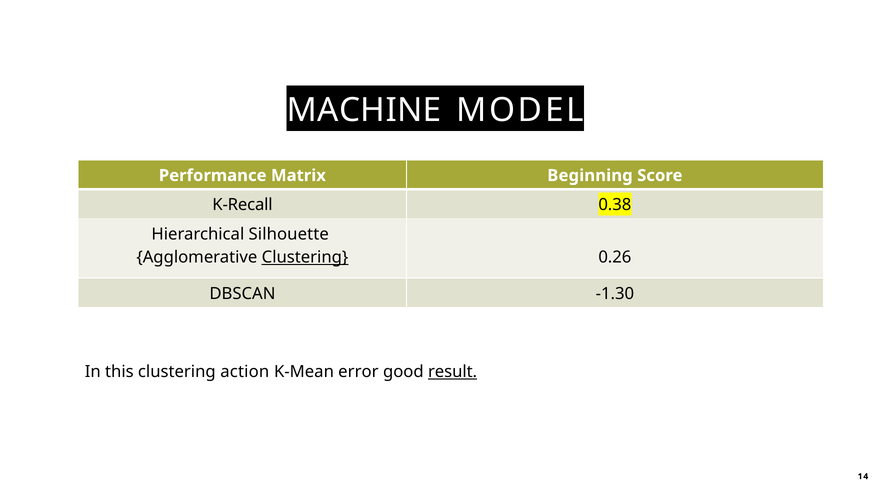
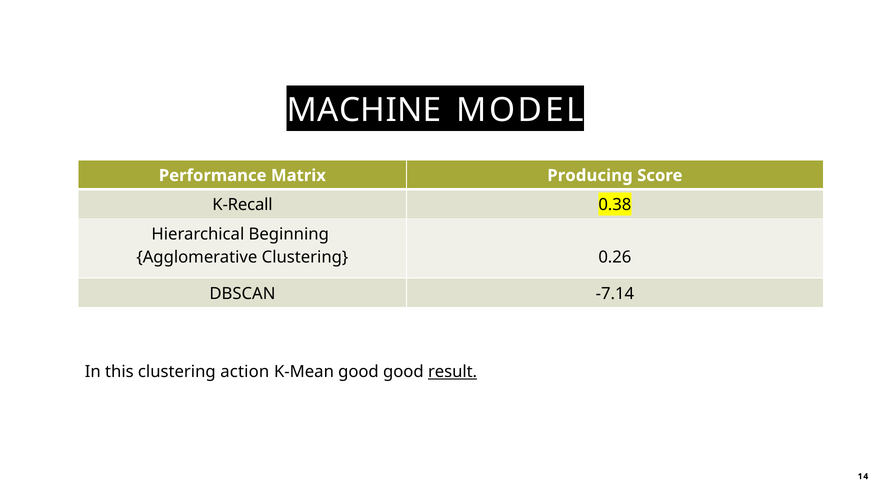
Beginning: Beginning -> Producing
Silhouette: Silhouette -> Beginning
Clustering at (305, 257) underline: present -> none
-1.30: -1.30 -> -7.14
K-Mean error: error -> good
